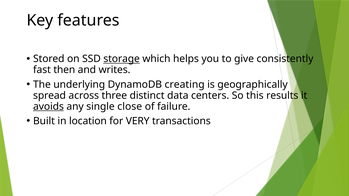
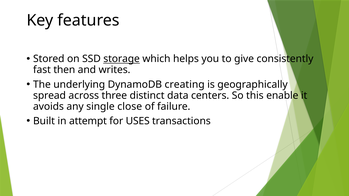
results: results -> enable
avoids underline: present -> none
location: location -> attempt
VERY: VERY -> USES
